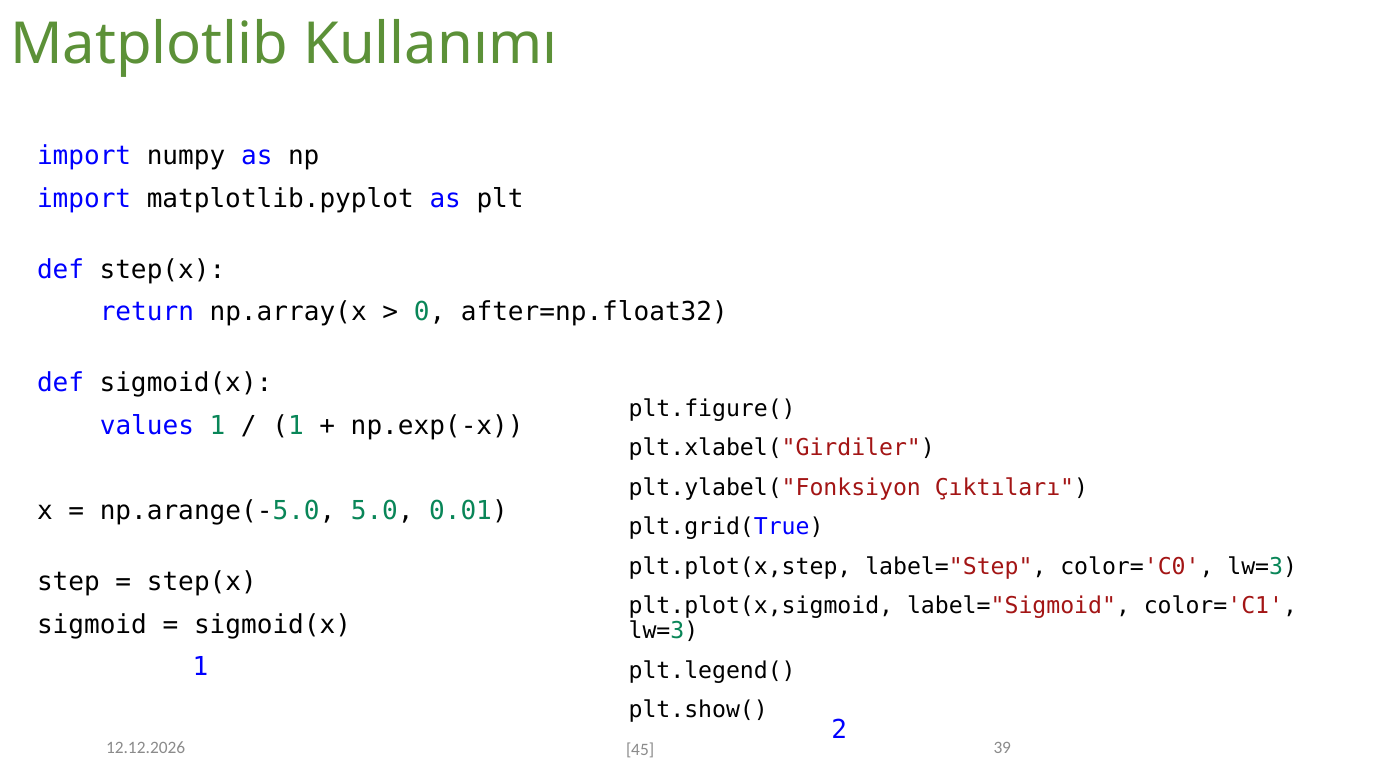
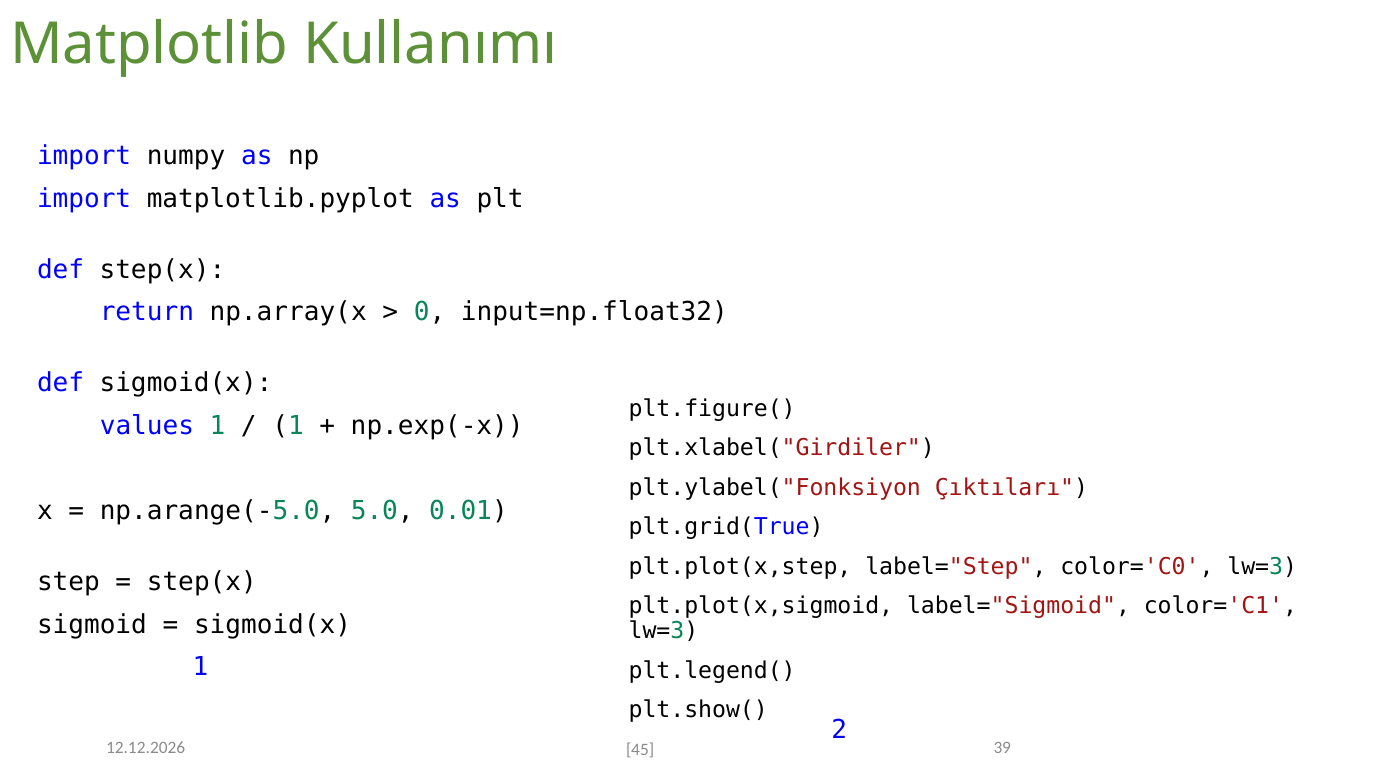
after=np.float32: after=np.float32 -> input=np.float32
